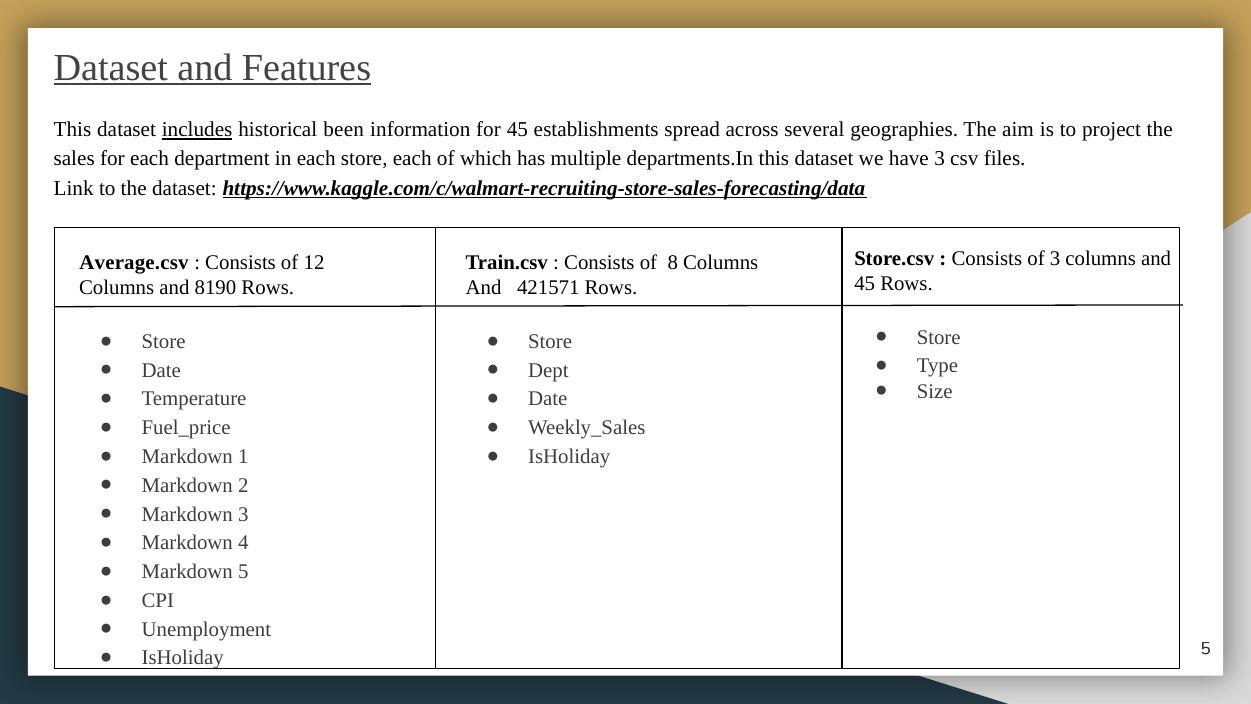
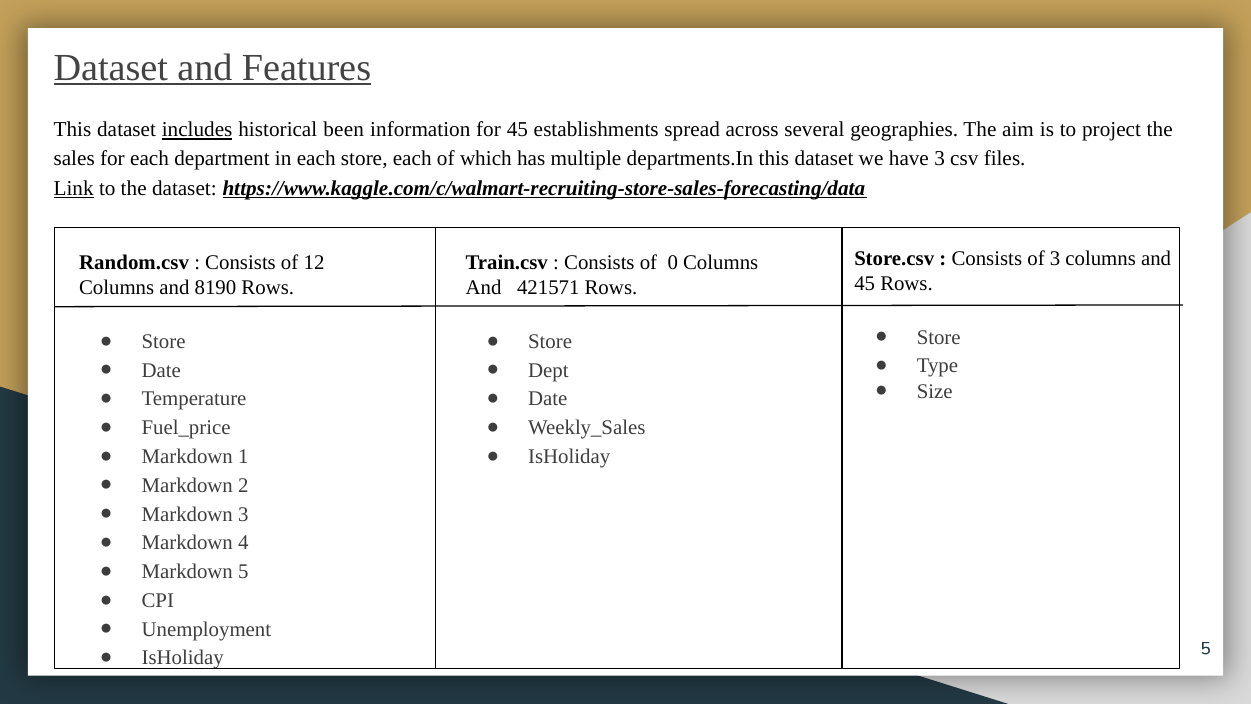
Link underline: none -> present
Average.csv: Average.csv -> Random.csv
8: 8 -> 0
